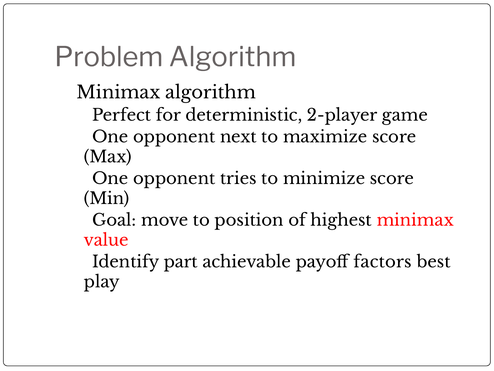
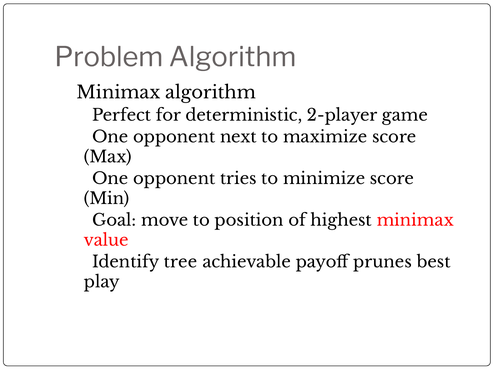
part: part -> tree
factors: factors -> prunes
